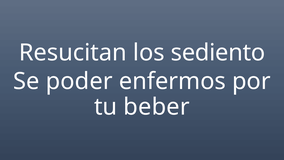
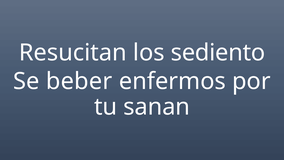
poder: poder -> beber
beber: beber -> sanan
